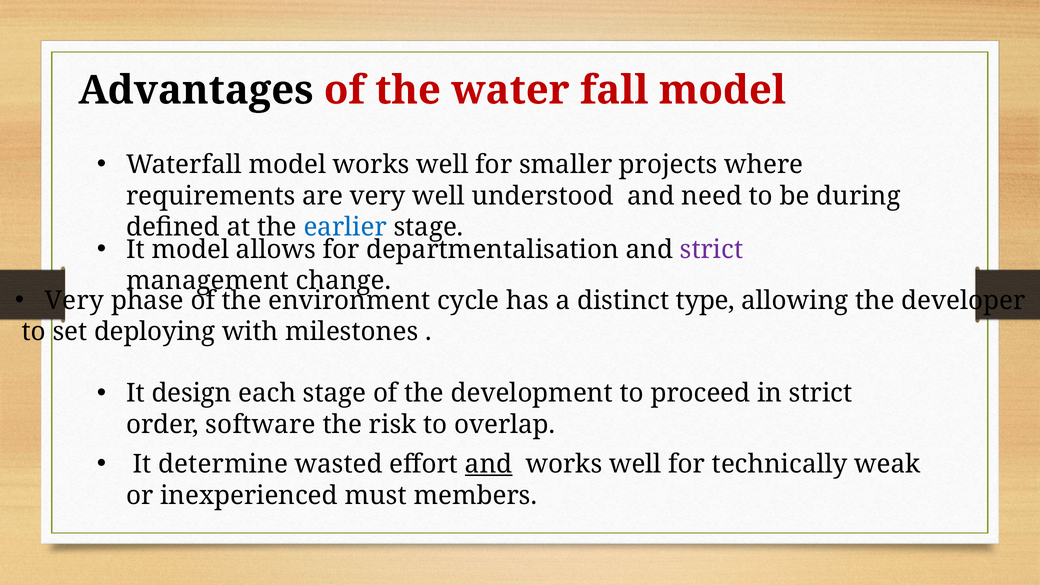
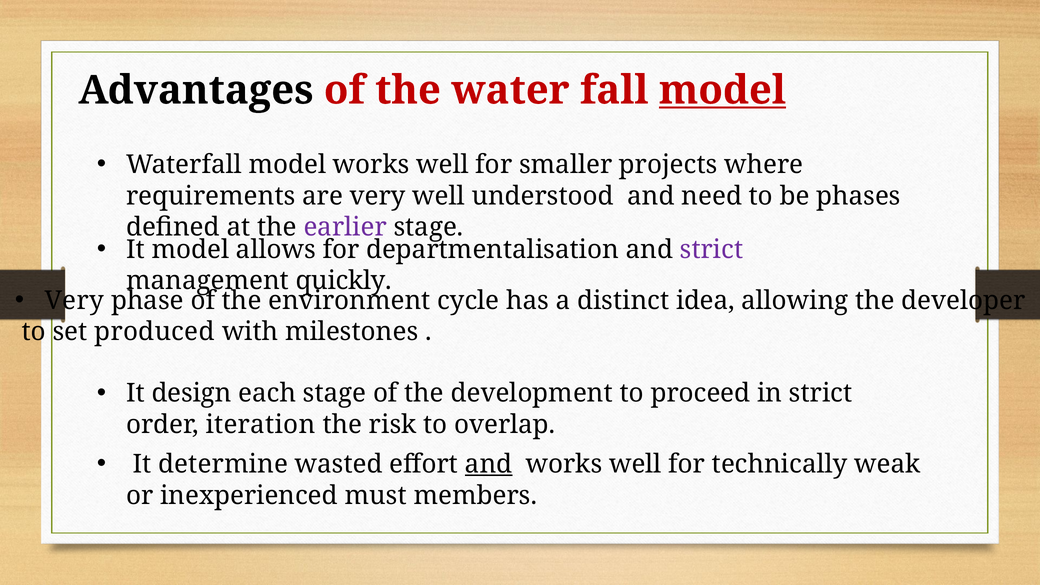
model at (722, 90) underline: none -> present
during: during -> phases
earlier colour: blue -> purple
change: change -> quickly
type: type -> idea
deploying: deploying -> produced
software: software -> iteration
